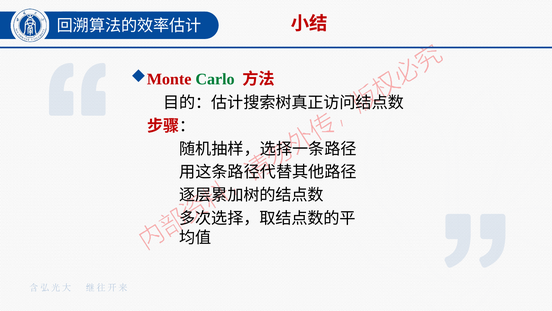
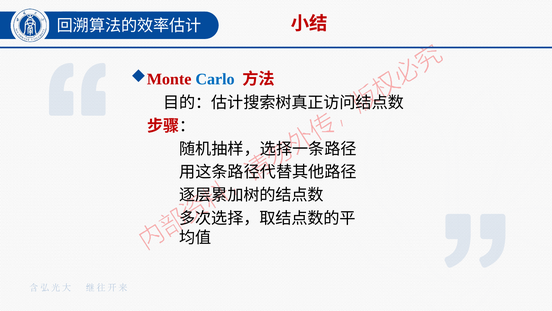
Carlo colour: green -> blue
